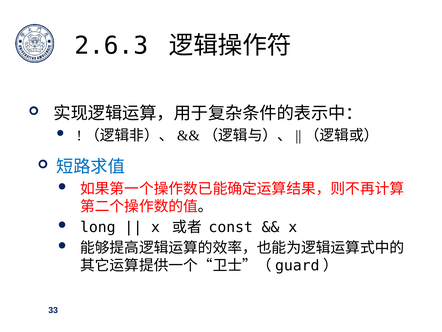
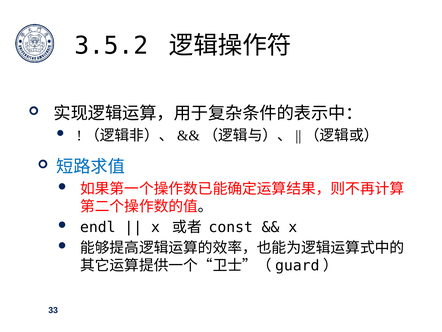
2.6.3: 2.6.3 -> 3.5.2
long: long -> endl
